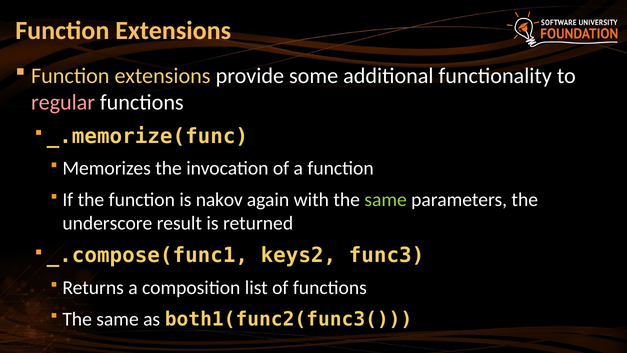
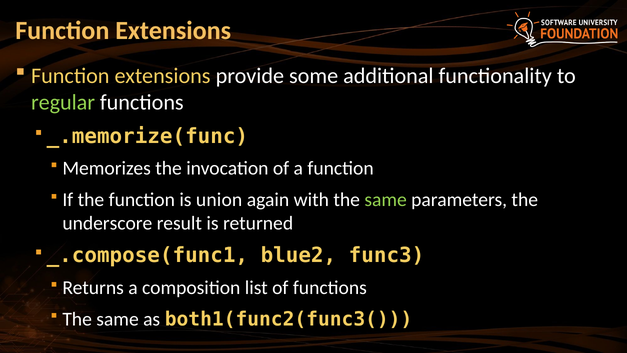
regular colour: pink -> light green
nakov: nakov -> union
keys2: keys2 -> blue2
